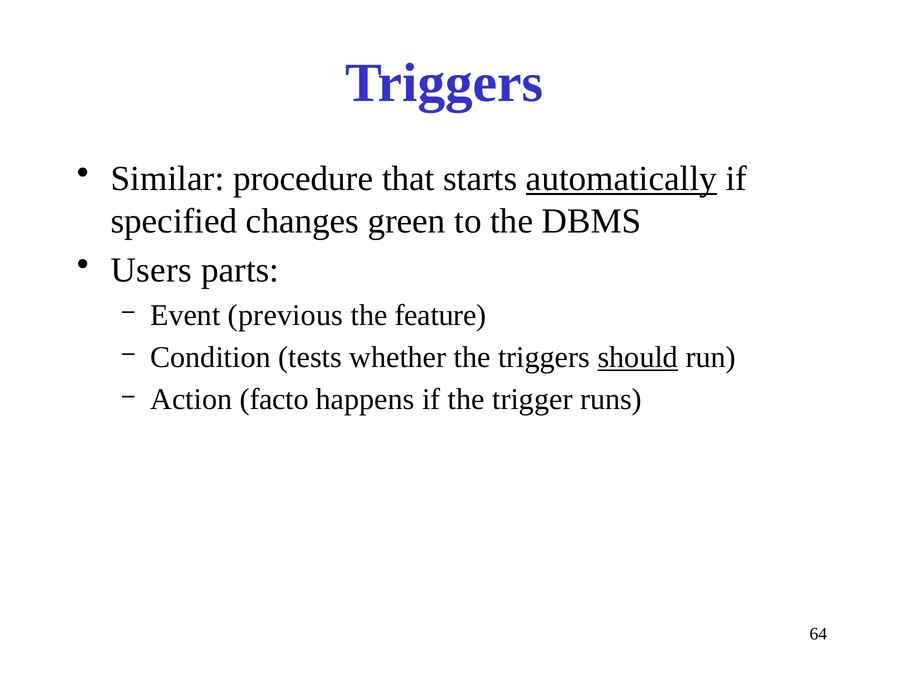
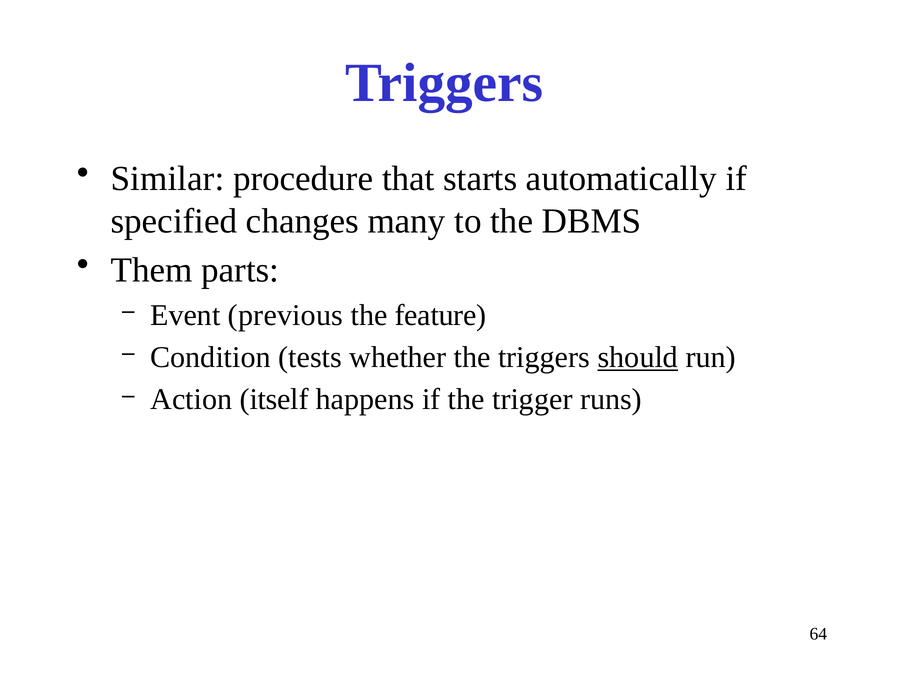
automatically underline: present -> none
green: green -> many
Users: Users -> Them
facto: facto -> itself
